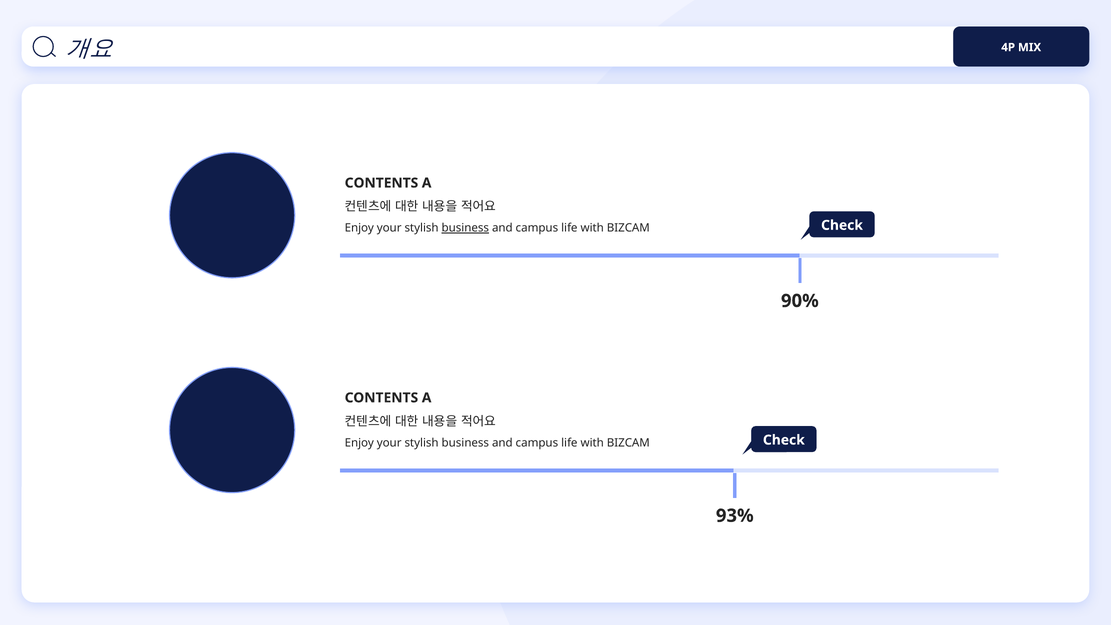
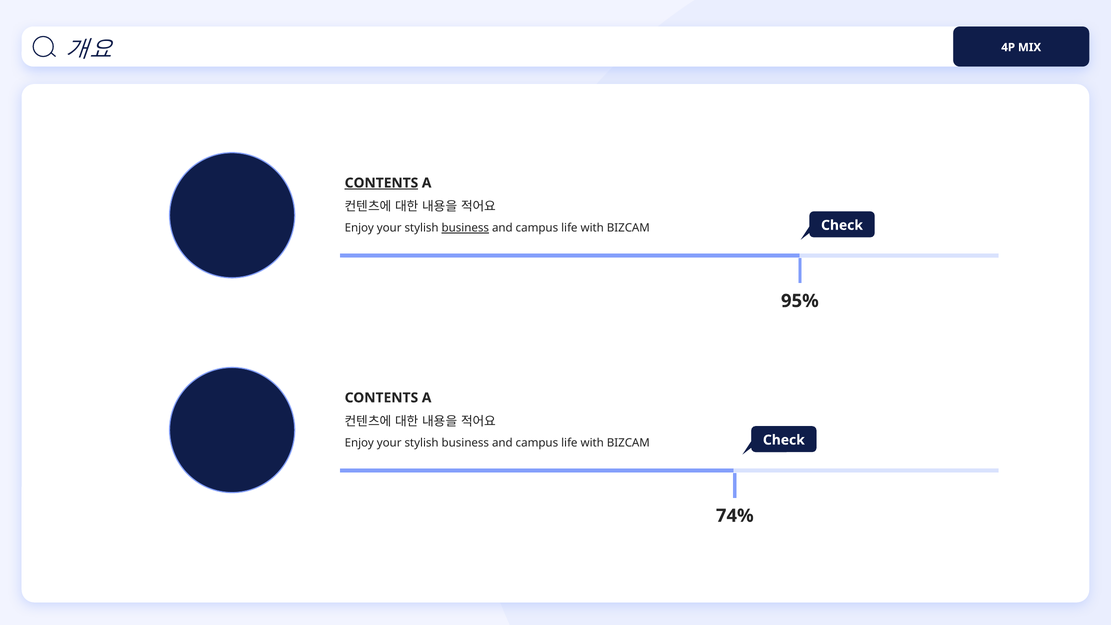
CONTENTS at (381, 183) underline: none -> present
90%: 90% -> 95%
93%: 93% -> 74%
